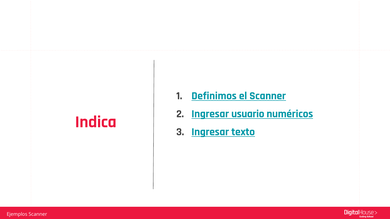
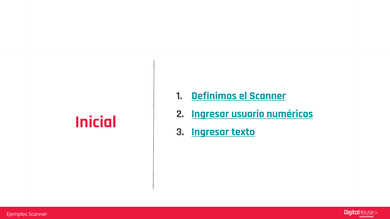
Indica: Indica -> Inicial
